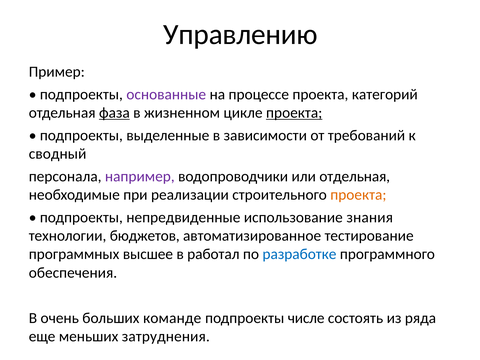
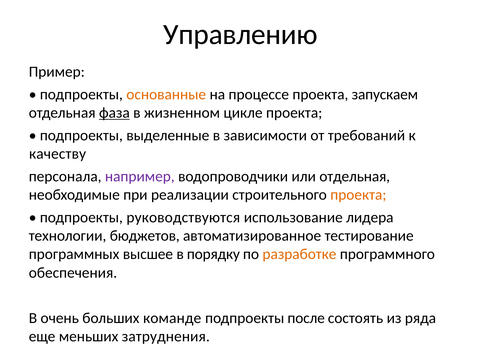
основанные colour: purple -> orange
категорий: категорий -> запускаем
проекта at (294, 113) underline: present -> none
сводный: сводный -> качеству
непредвиденные: непредвиденные -> руководствуются
знания: знания -> лидера
работал: работал -> порядку
разработке colour: blue -> orange
числе: числе -> после
